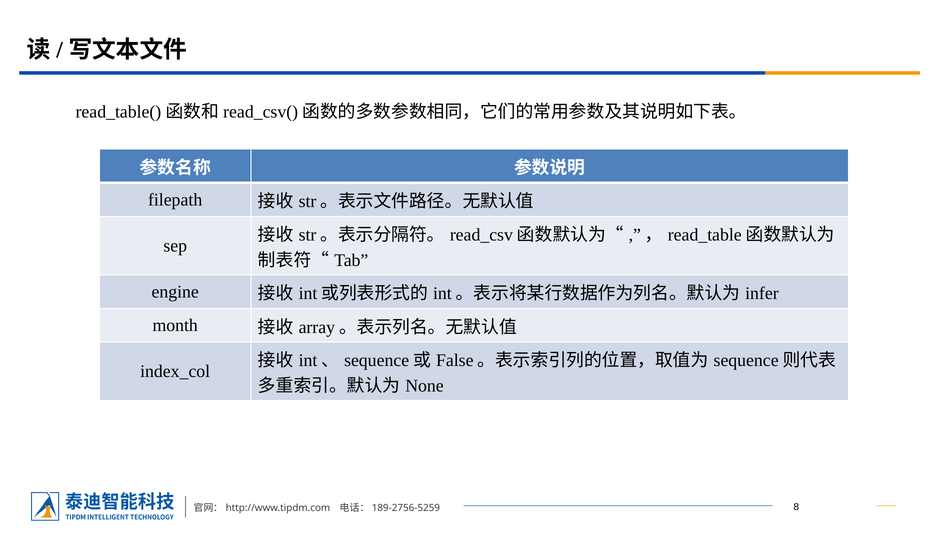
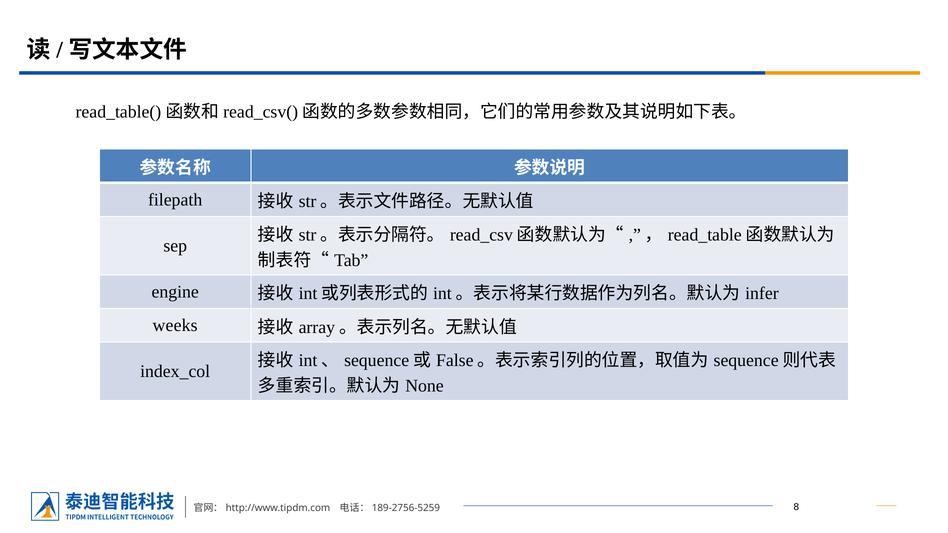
month: month -> weeks
